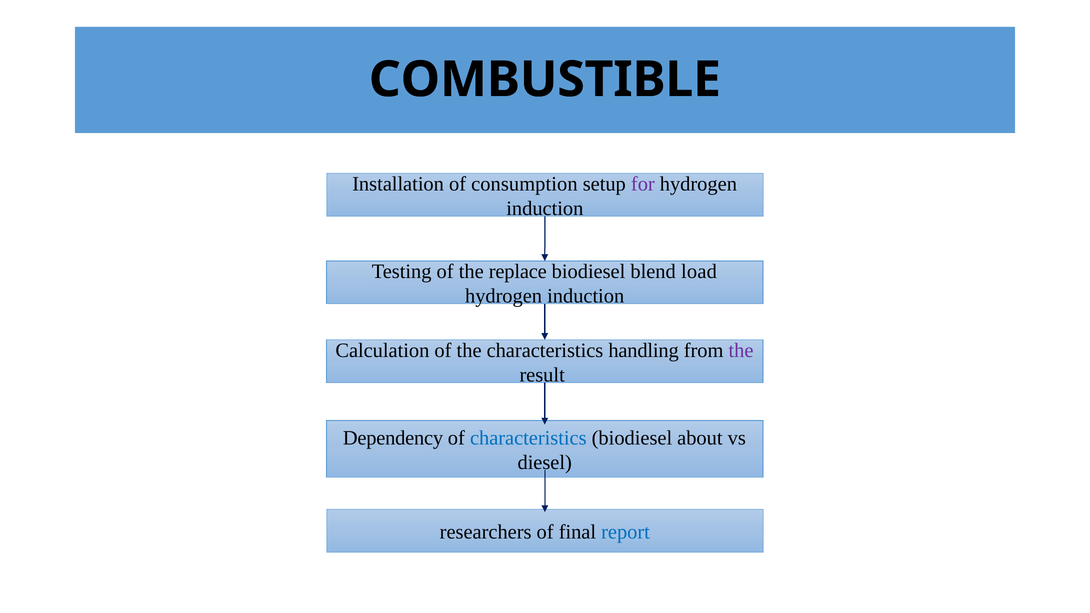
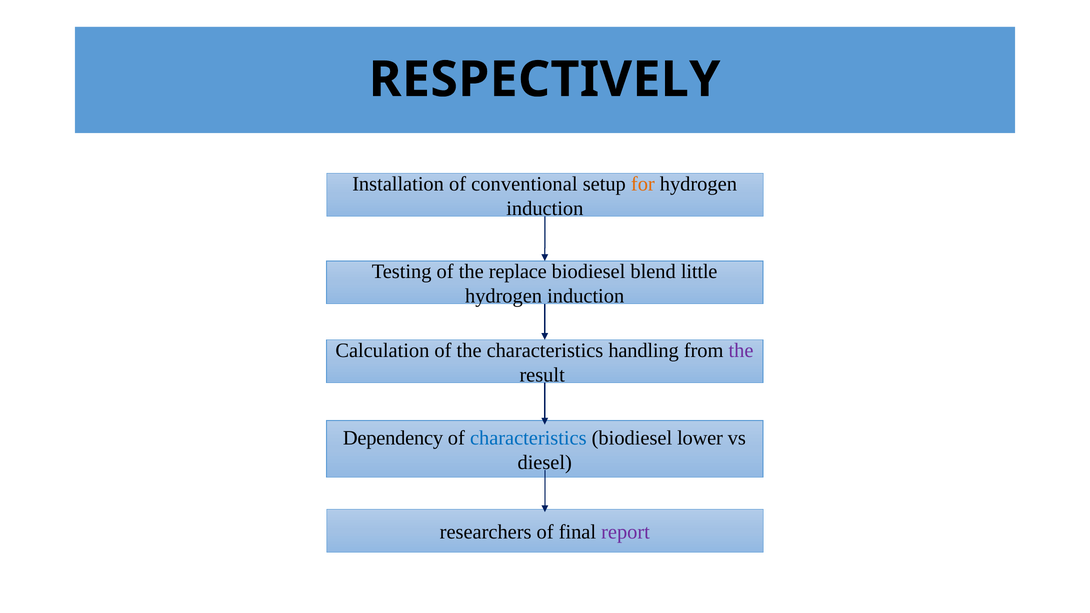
COMBUSTIBLE: COMBUSTIBLE -> RESPECTIVELY
consumption: consumption -> conventional
for colour: purple -> orange
load: load -> little
about: about -> lower
report colour: blue -> purple
